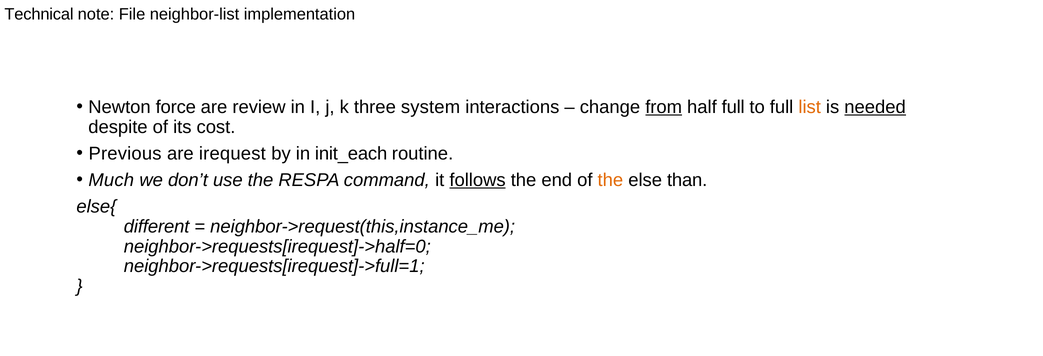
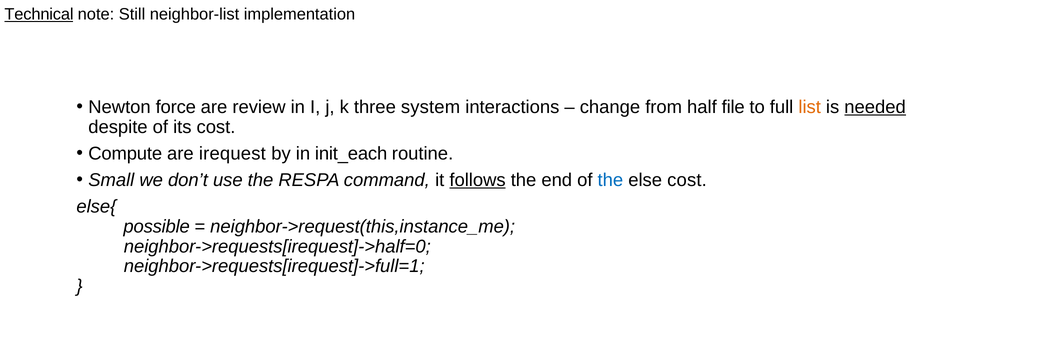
Technical underline: none -> present
File: File -> Still
from underline: present -> none
half full: full -> file
Previous: Previous -> Compute
Much: Much -> Small
the at (610, 180) colour: orange -> blue
else than: than -> cost
different: different -> possible
